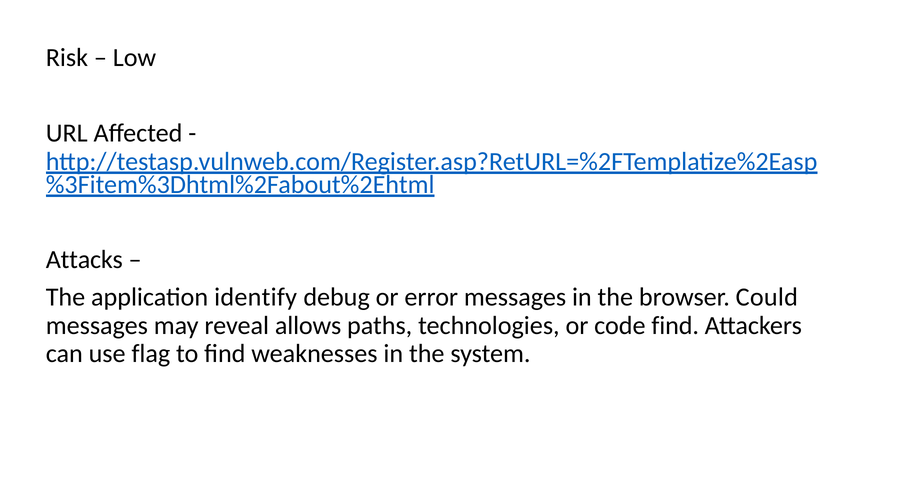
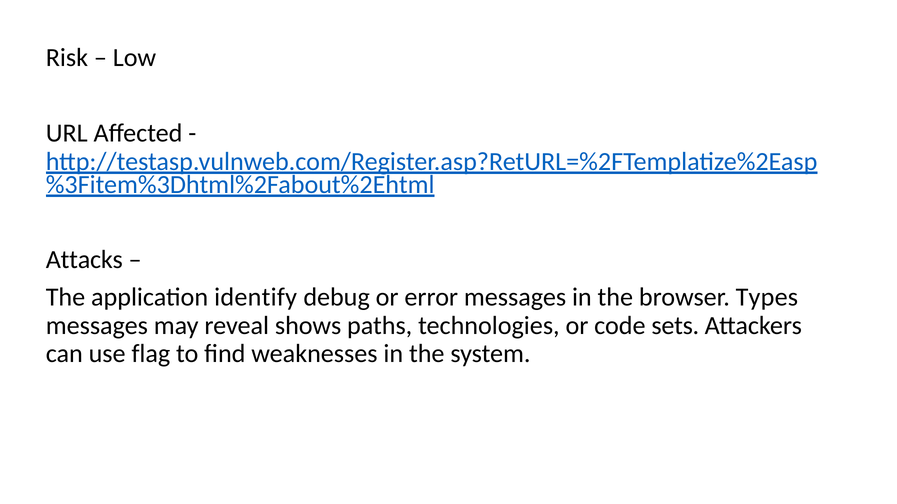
Could: Could -> Types
allows: allows -> shows
code find: find -> sets
